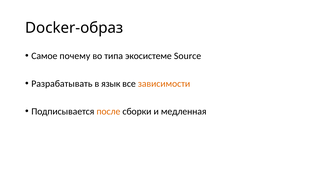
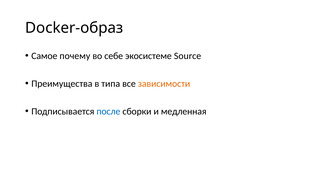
типа: типа -> себе
Разрабатывать: Разрабатывать -> Преимущества
язык: язык -> типа
после colour: orange -> blue
